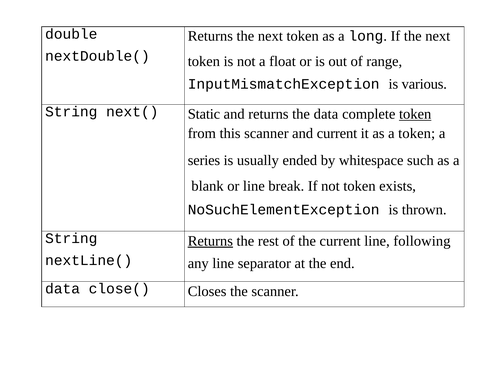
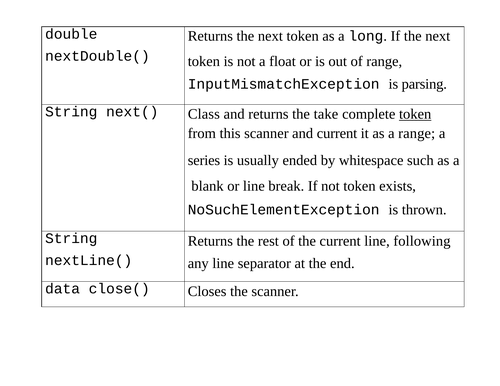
various: various -> parsing
Static: Static -> Class
the data: data -> take
a token: token -> range
Returns at (210, 241) underline: present -> none
